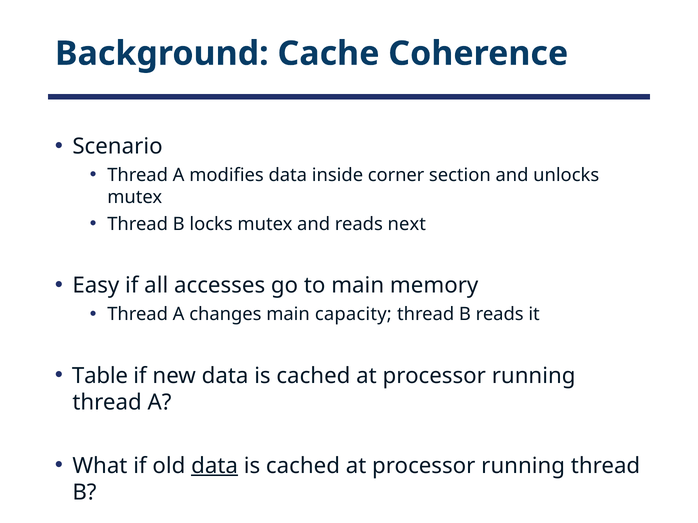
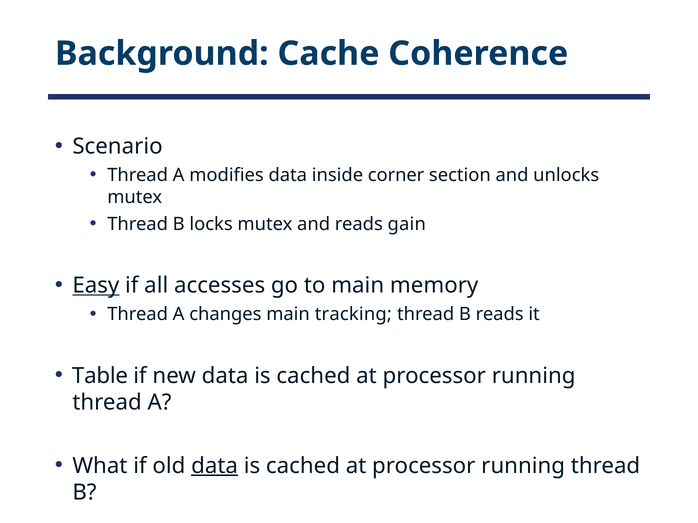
next: next -> gain
Easy underline: none -> present
capacity: capacity -> tracking
